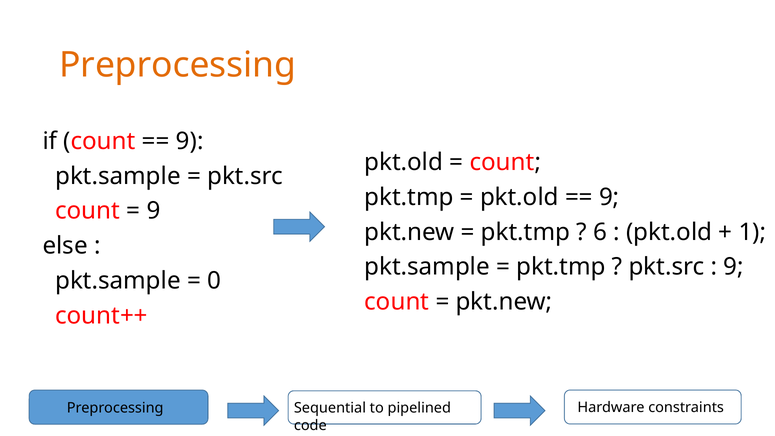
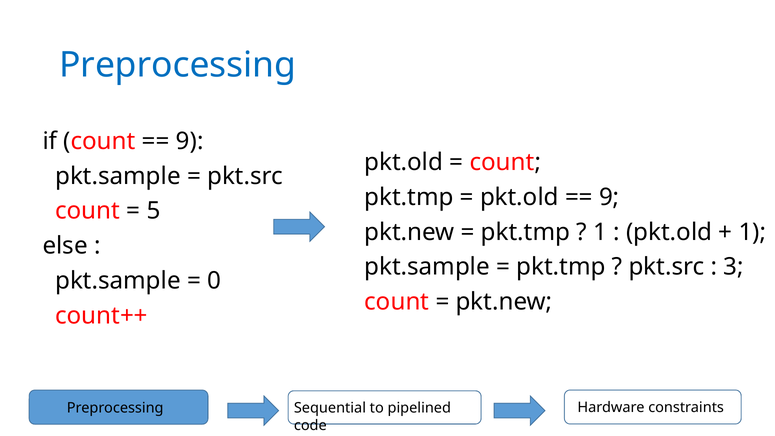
Preprocessing at (178, 65) colour: orange -> blue
9 at (153, 211): 9 -> 5
6 at (600, 232): 6 -> 1
9 at (734, 267): 9 -> 3
